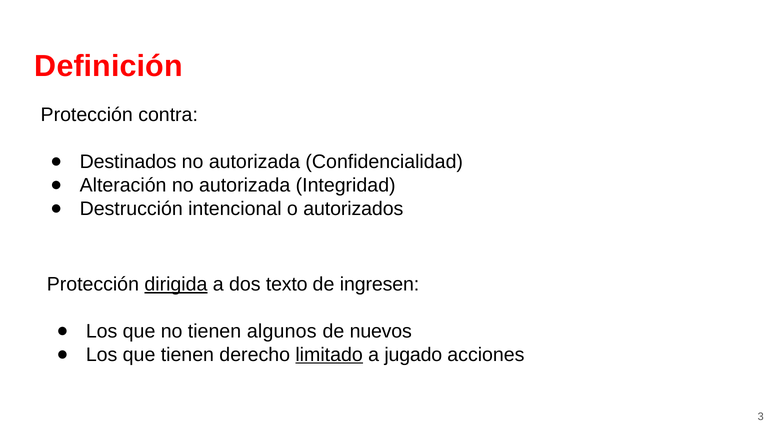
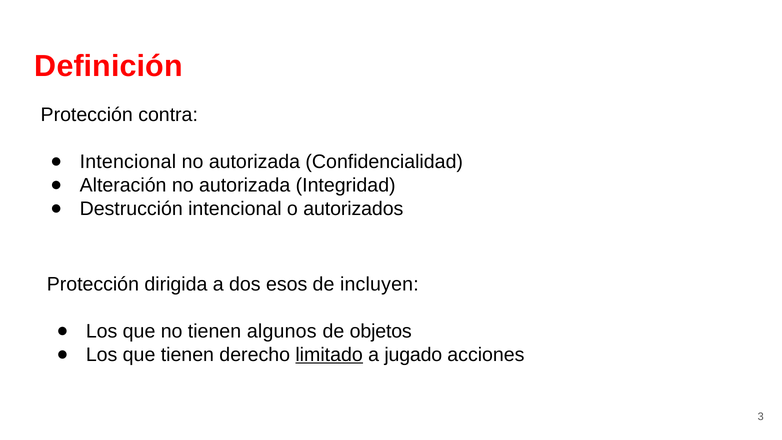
Destinados at (128, 162): Destinados -> Intencional
dirigida underline: present -> none
texto: texto -> esos
ingresen: ingresen -> incluyen
nuevos: nuevos -> objetos
